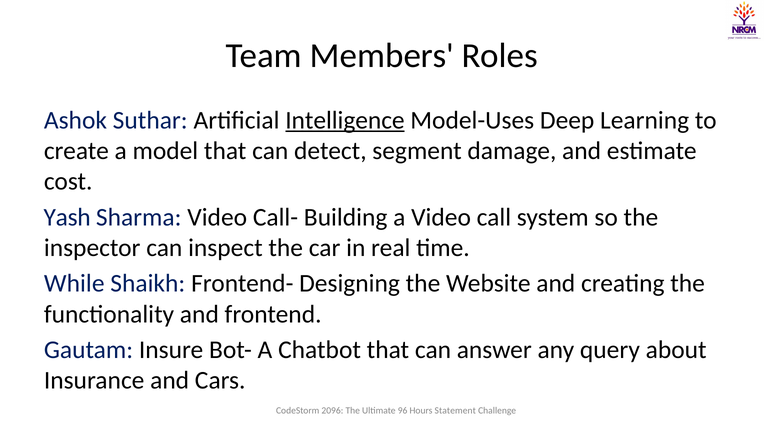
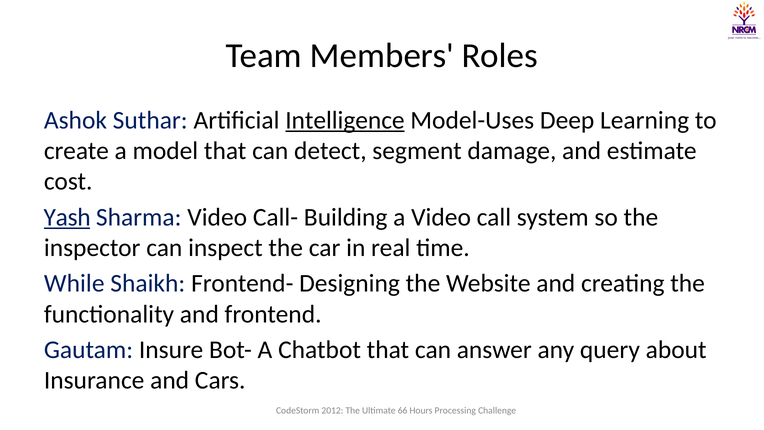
Yash underline: none -> present
2096: 2096 -> 2012
96: 96 -> 66
Statement: Statement -> Processing
